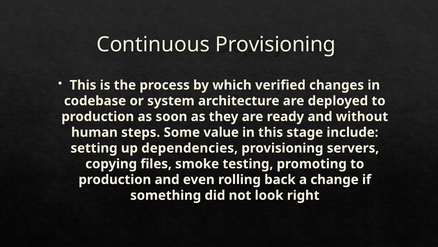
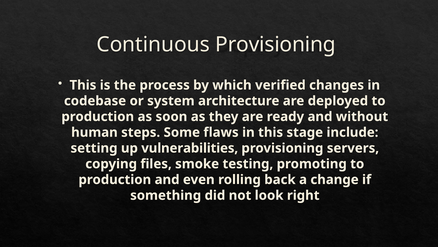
value: value -> flaws
dependencies: dependencies -> vulnerabilities
